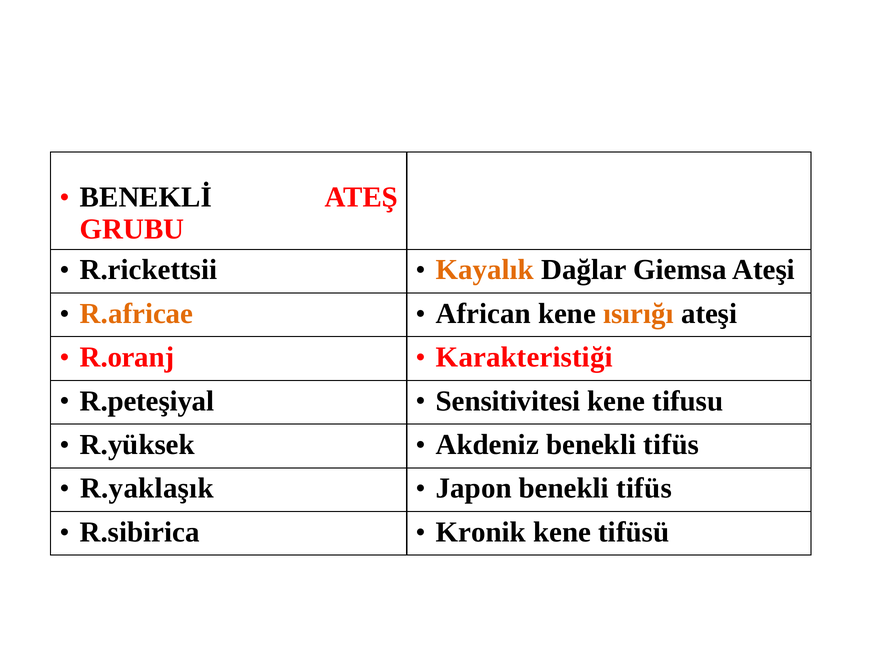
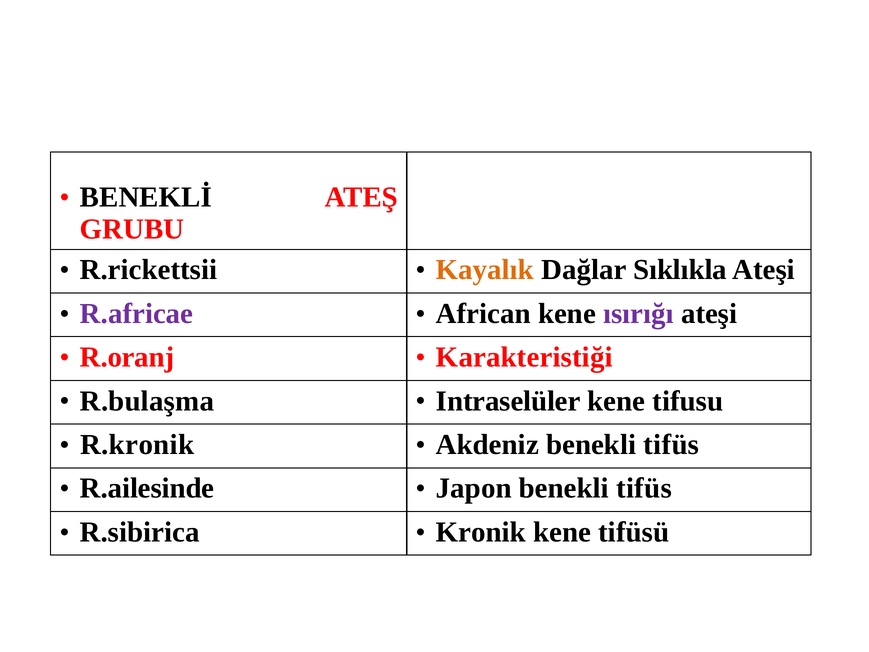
Giemsa: Giemsa -> Sıklıkla
R.africae colour: orange -> purple
ısırığı colour: orange -> purple
R.peteşiyal: R.peteşiyal -> R.bulaşma
Sensitivitesi: Sensitivitesi -> Intraselüler
R.yüksek: R.yüksek -> R.kronik
R.yaklaşık: R.yaklaşık -> R.ailesinde
